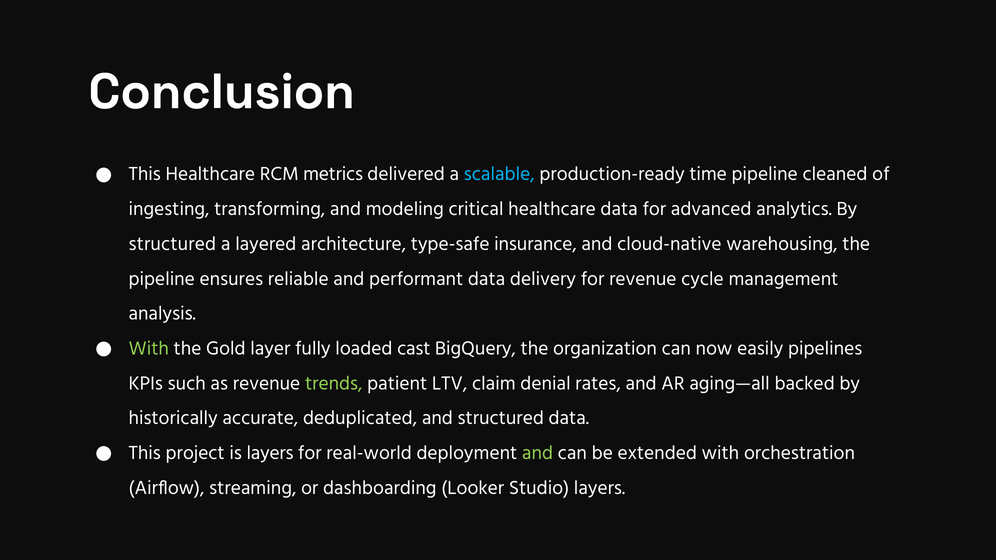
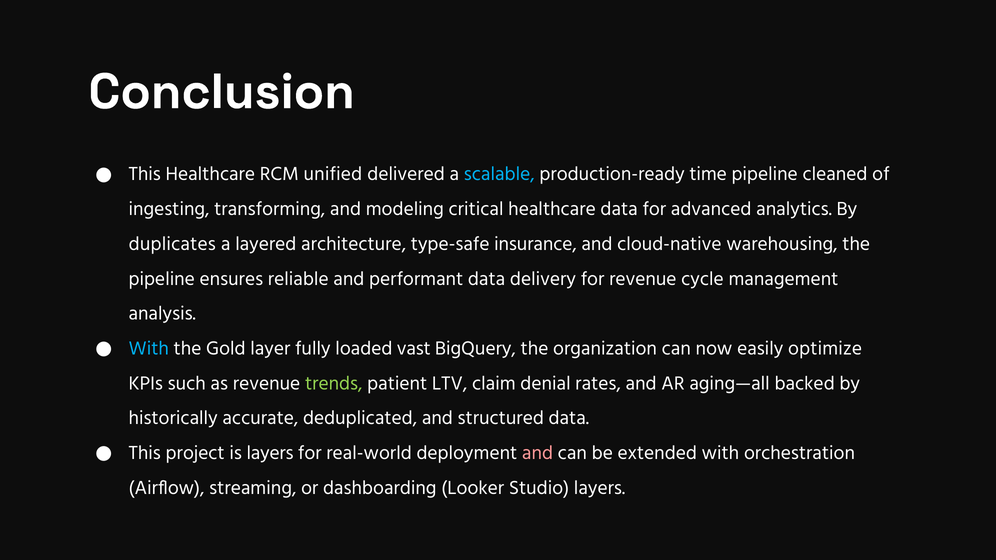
metrics: metrics -> unified
structured at (172, 244): structured -> duplicates
With at (149, 348) colour: light green -> light blue
cast: cast -> vast
pipelines: pipelines -> optimize
and at (538, 453) colour: light green -> pink
